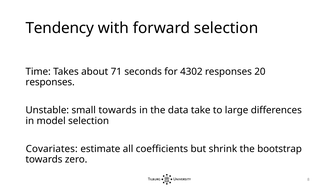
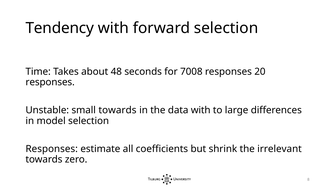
71: 71 -> 48
4302: 4302 -> 7008
data take: take -> with
Covariates at (52, 149): Covariates -> Responses
bootstrap: bootstrap -> irrelevant
